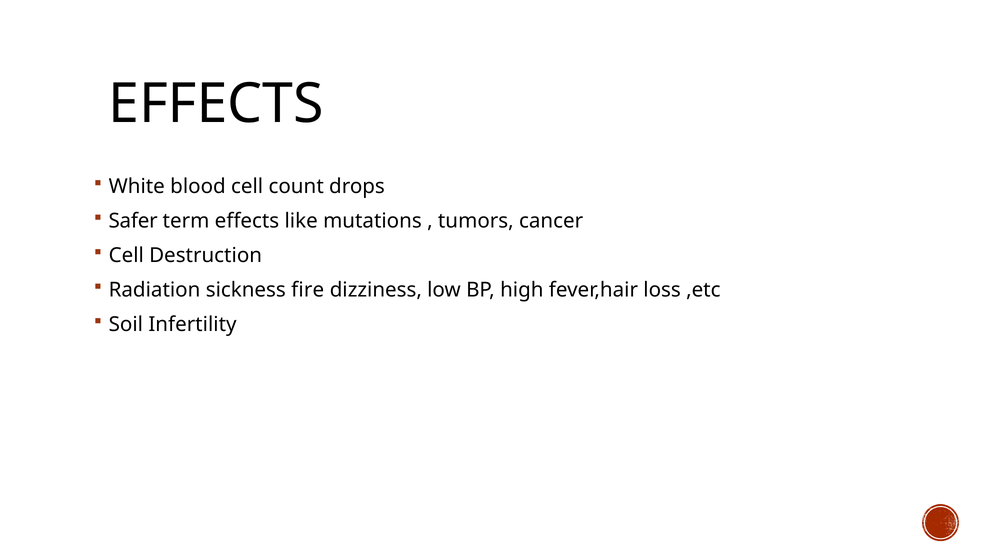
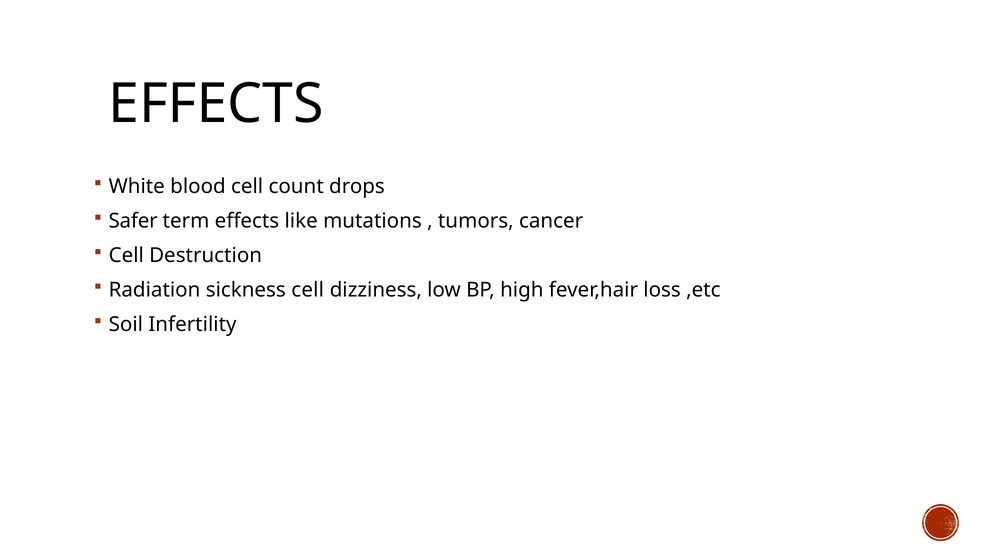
sickness fire: fire -> cell
